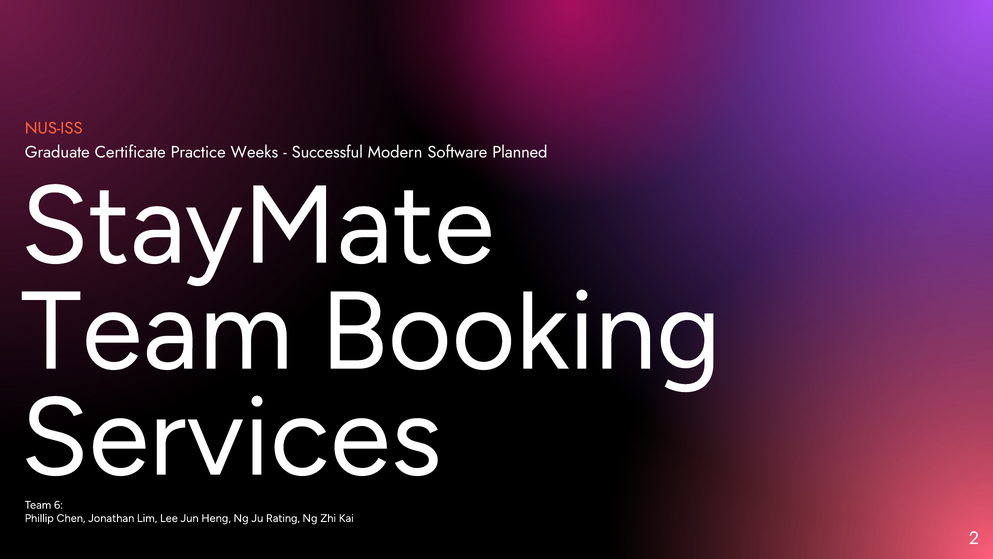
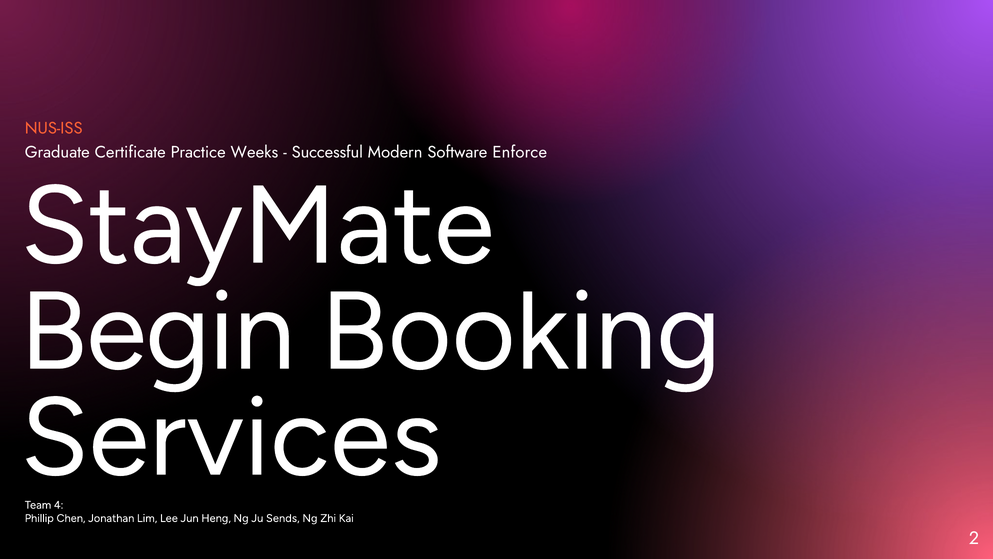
Planned: Planned -> Enforce
Team at (157, 332): Team -> Begin
6: 6 -> 4
Rating: Rating -> Sends
